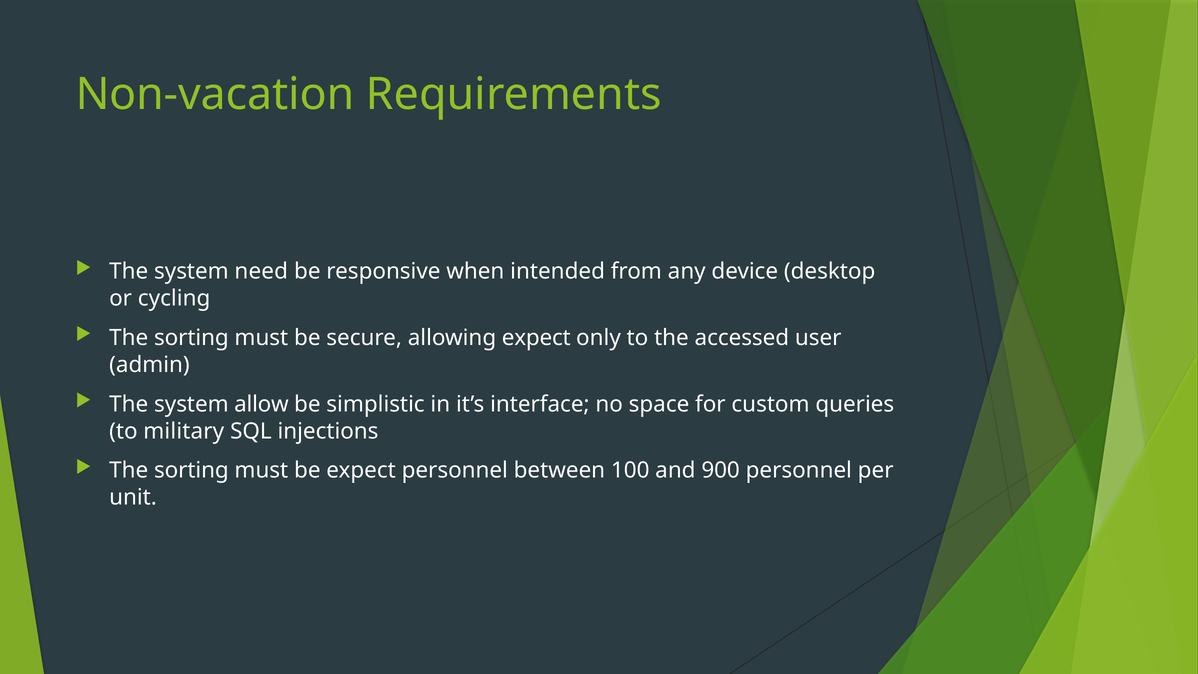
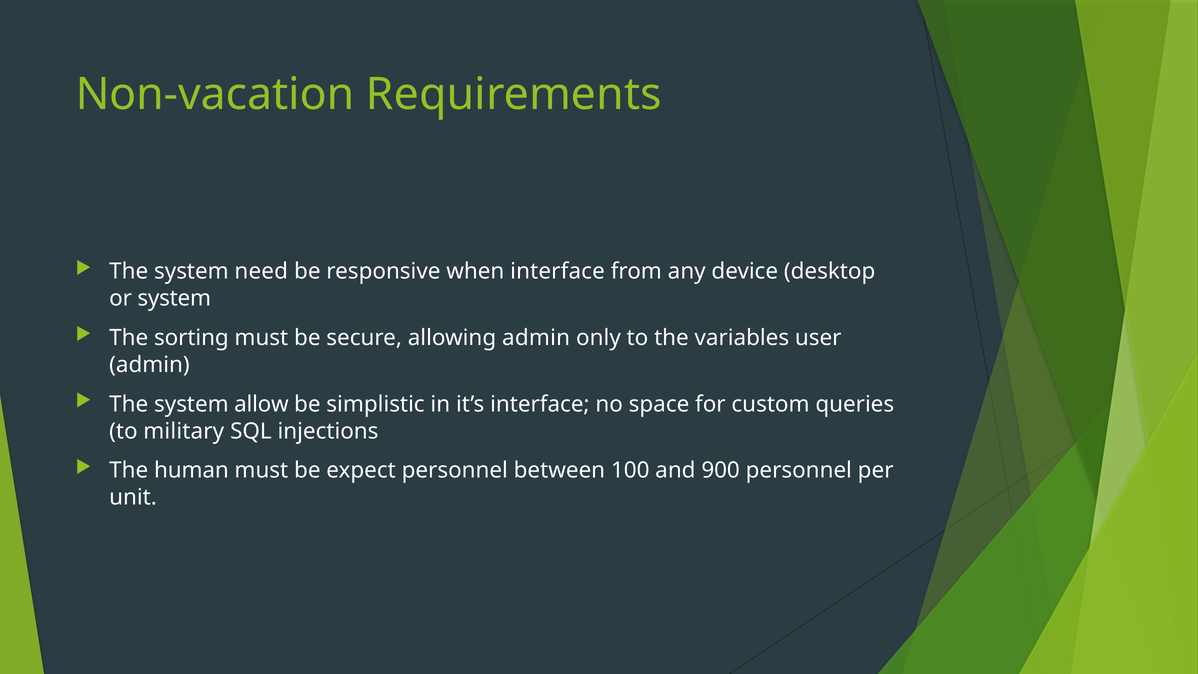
when intended: intended -> interface
or cycling: cycling -> system
allowing expect: expect -> admin
accessed: accessed -> variables
sorting at (191, 470): sorting -> human
